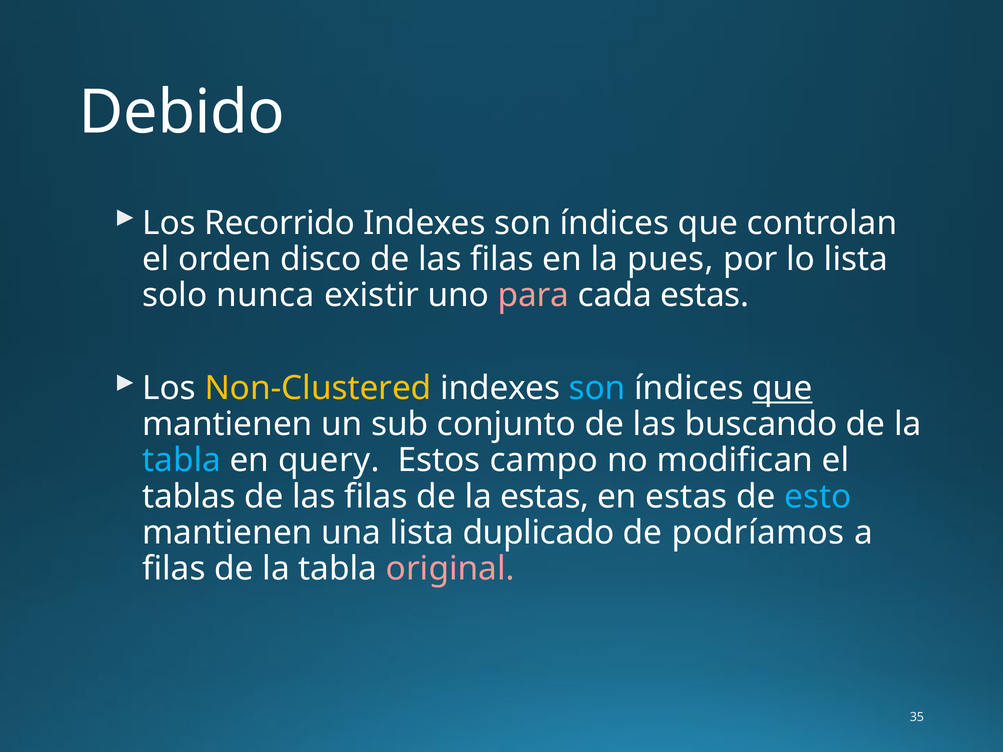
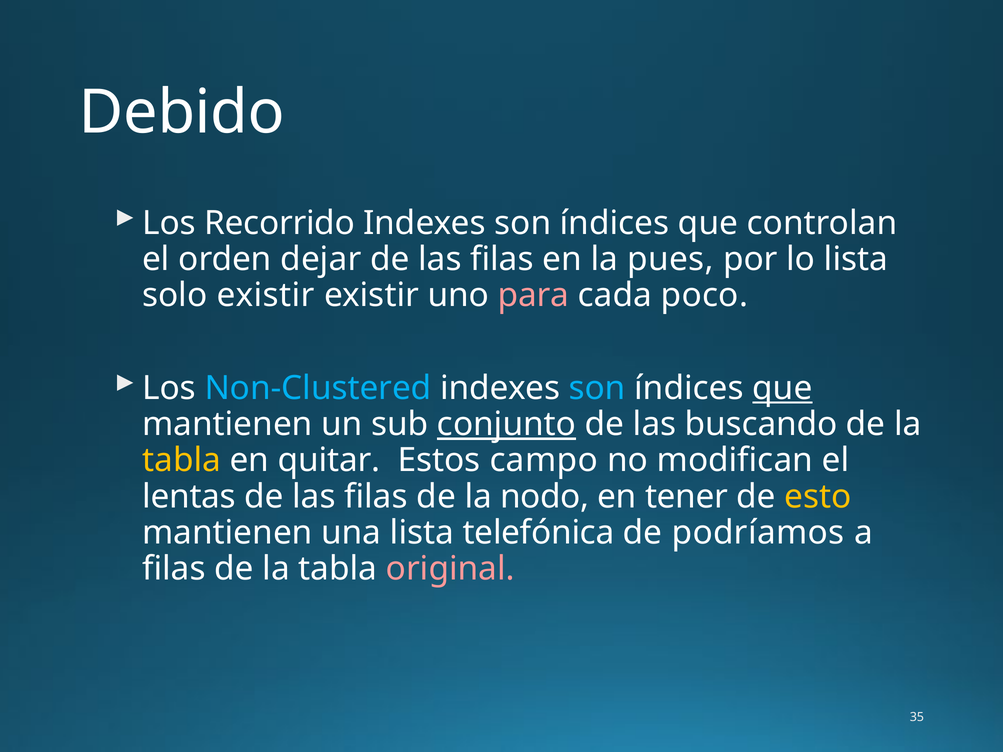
disco: disco -> dejar
solo nunca: nunca -> existir
cada estas: estas -> poco
Non-Clustered colour: yellow -> light blue
conjunto underline: none -> present
tabla at (182, 461) colour: light blue -> yellow
query: query -> quitar
tablas: tablas -> lentas
la estas: estas -> nodo
en estas: estas -> tener
esto colour: light blue -> yellow
duplicado: duplicado -> telefónica
